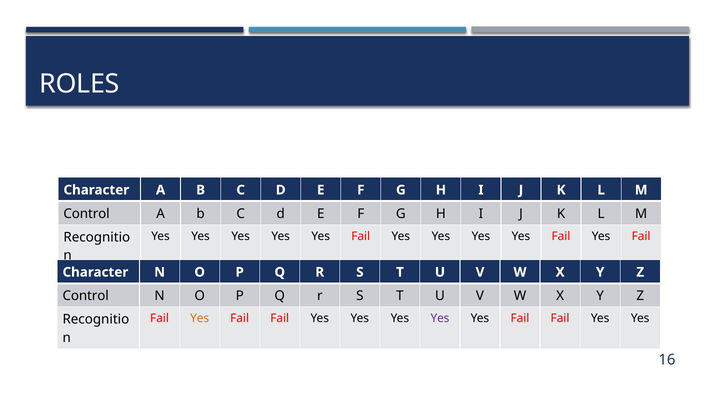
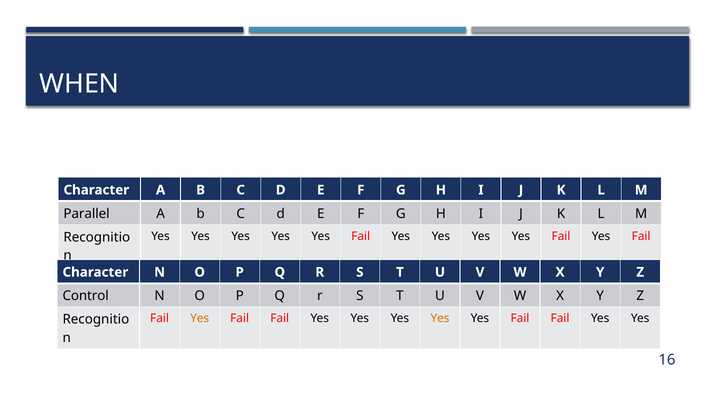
ROLES: ROLES -> WHEN
Control at (87, 214): Control -> Parallel
Yes at (440, 318) colour: purple -> orange
